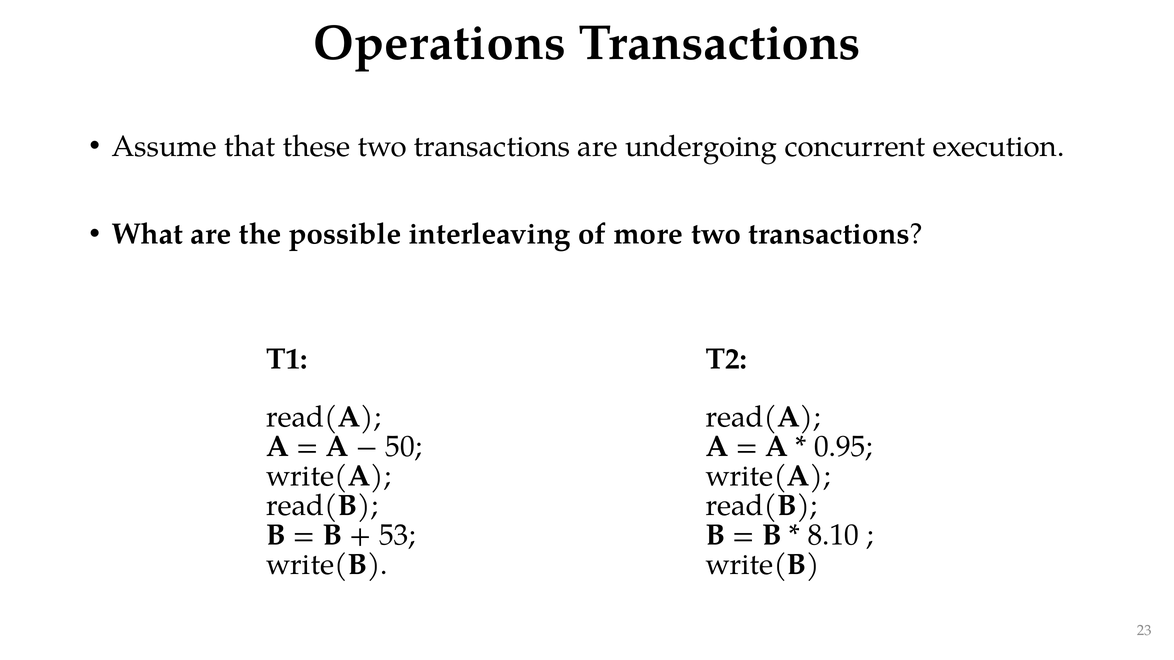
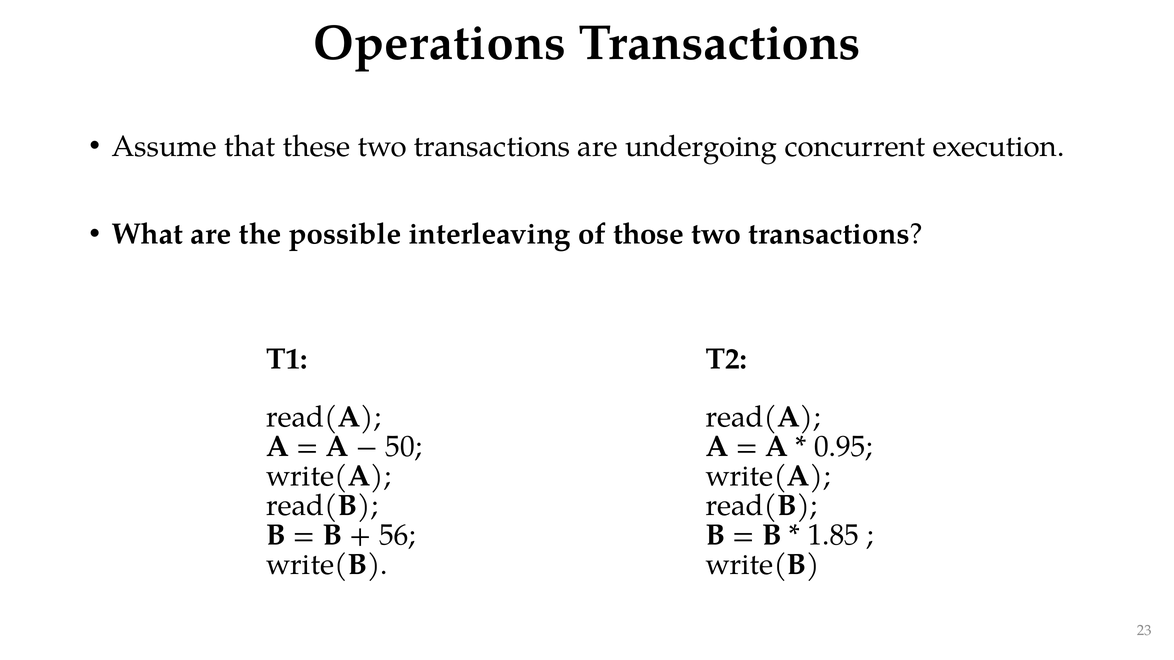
more: more -> those
53: 53 -> 56
8.10: 8.10 -> 1.85
